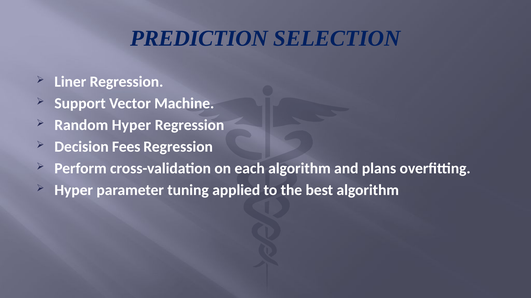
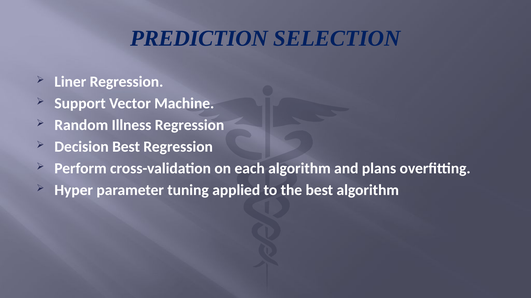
Random Hyper: Hyper -> Illness
Decision Fees: Fees -> Best
